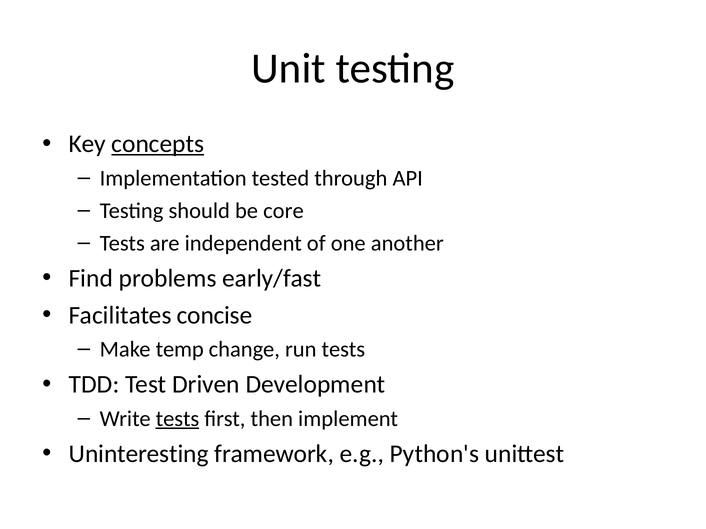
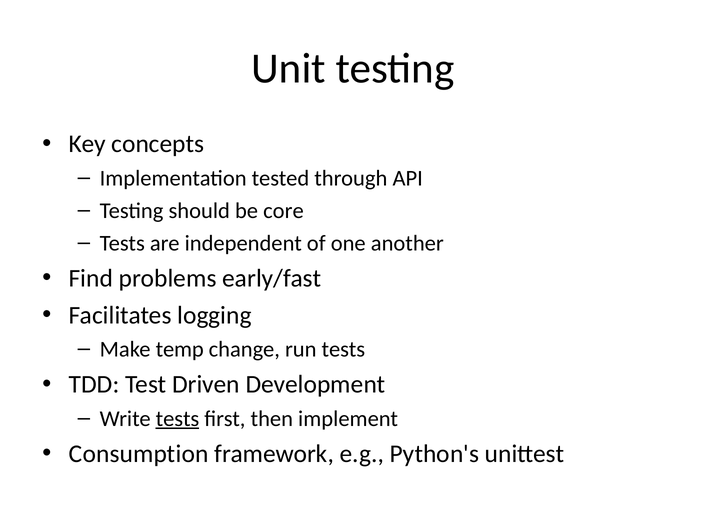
concepts underline: present -> none
concise: concise -> logging
Uninteresting: Uninteresting -> Consumption
